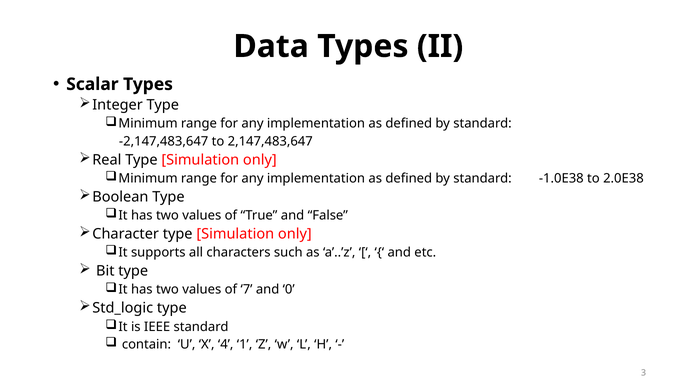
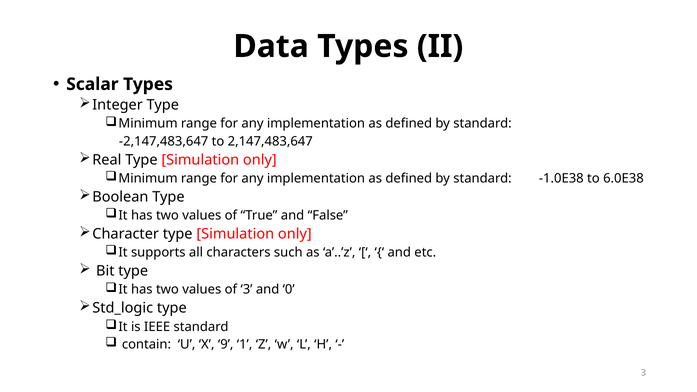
2.0E38: 2.0E38 -> 6.0E38
of 7: 7 -> 3
4: 4 -> 9
